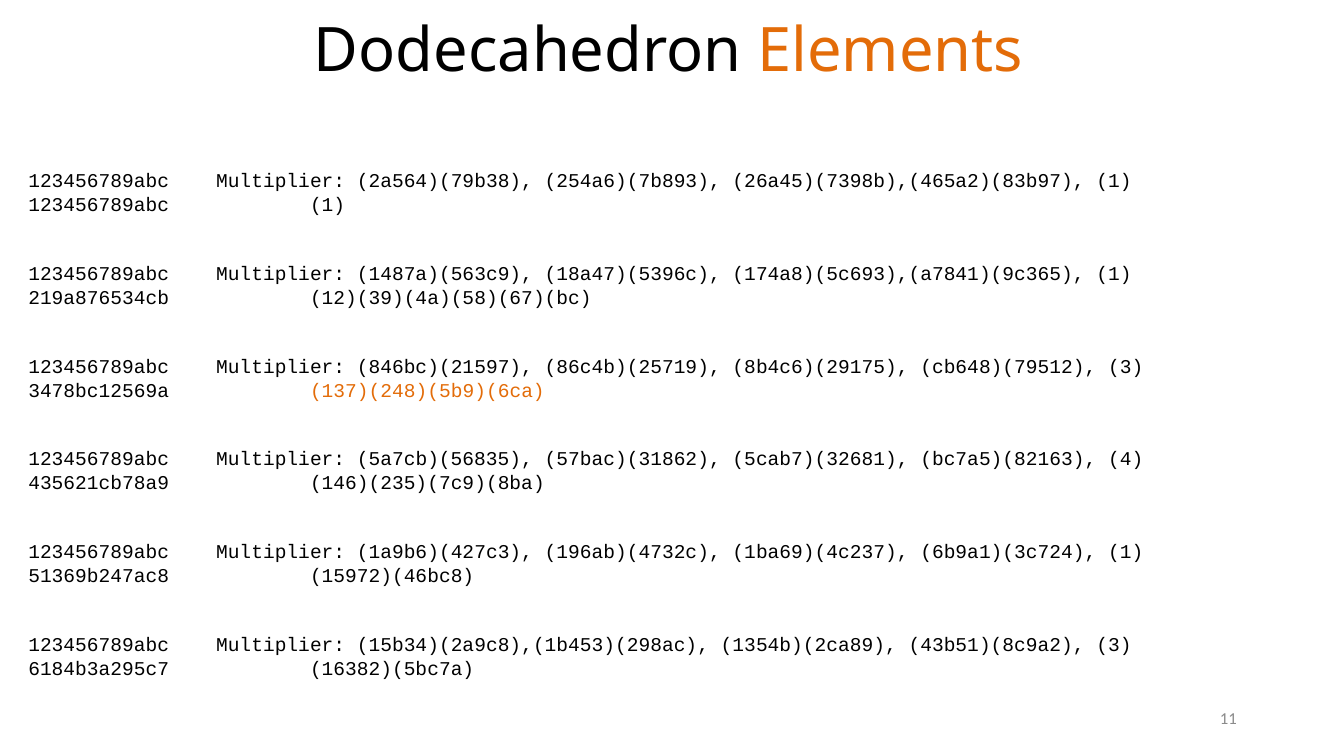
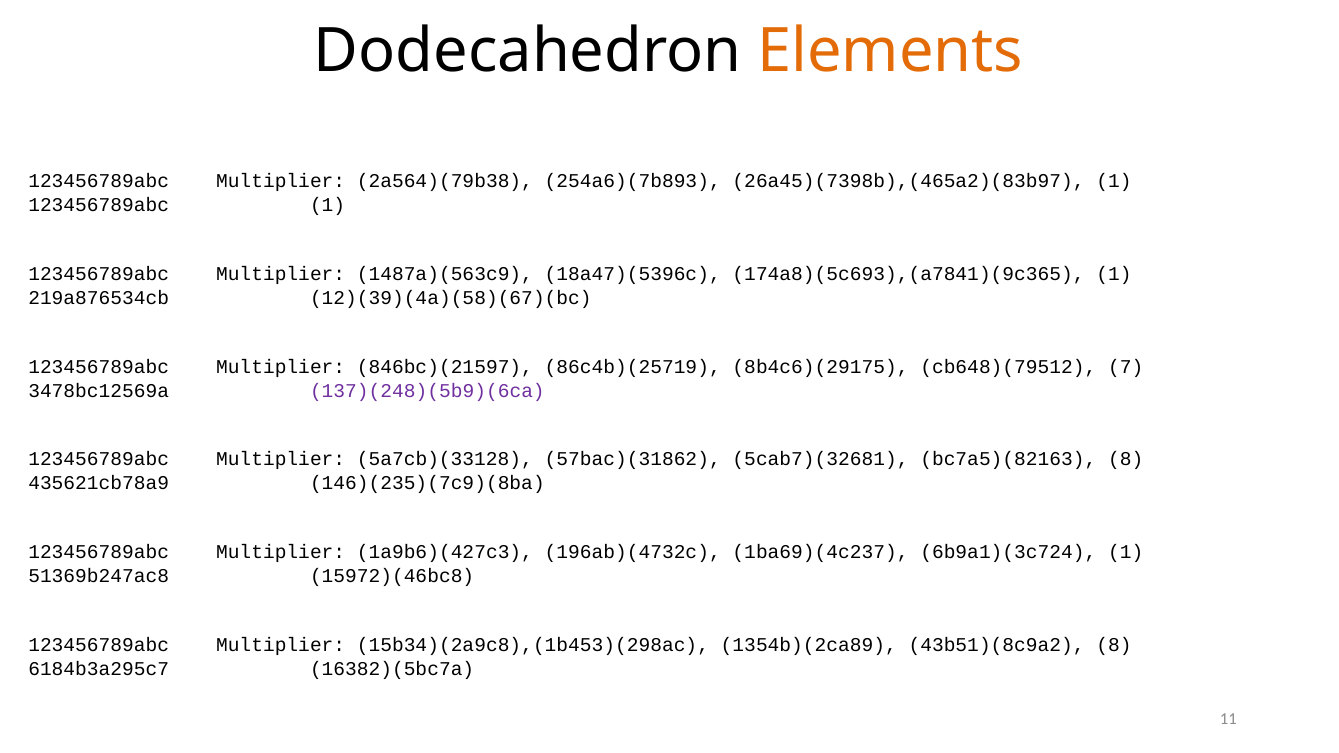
cb648)(79512 3: 3 -> 7
137)(248)(5b9)(6ca colour: orange -> purple
5a7cb)(56835: 5a7cb)(56835 -> 5a7cb)(33128
bc7a5)(82163 4: 4 -> 8
43b51)(8c9a2 3: 3 -> 8
